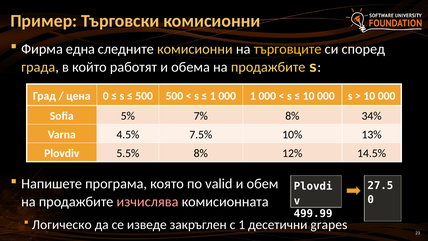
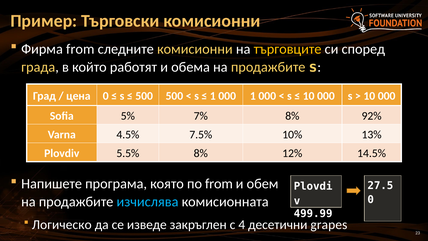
Фирма една: една -> from
34%: 34% -> 92%
по valid: valid -> from
изчислява colour: pink -> light blue
с 1: 1 -> 4
